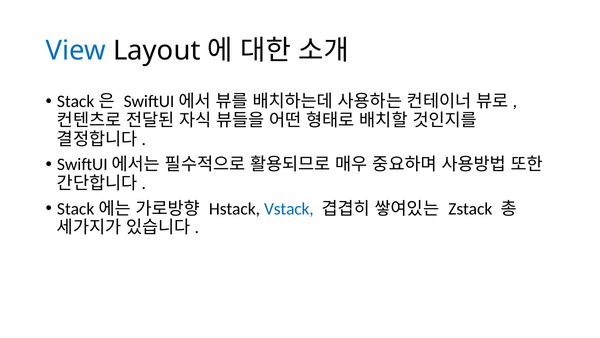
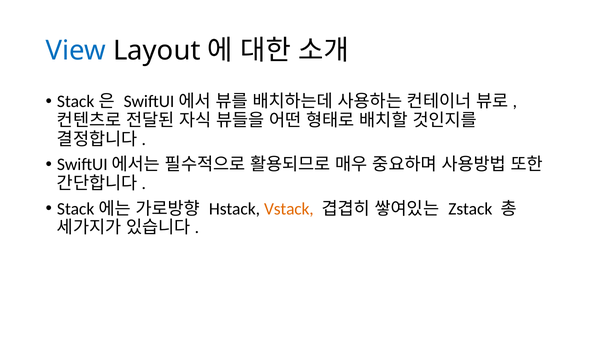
Vstack colour: blue -> orange
